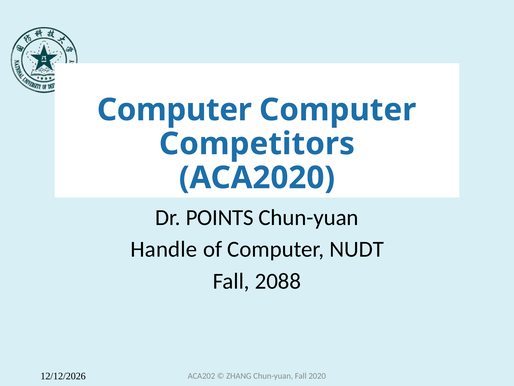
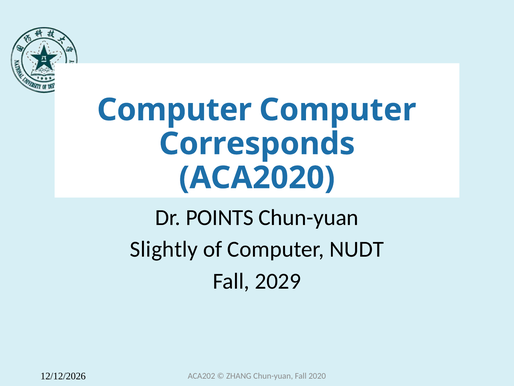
Competitors: Competitors -> Corresponds
Handle: Handle -> Slightly
2088: 2088 -> 2029
